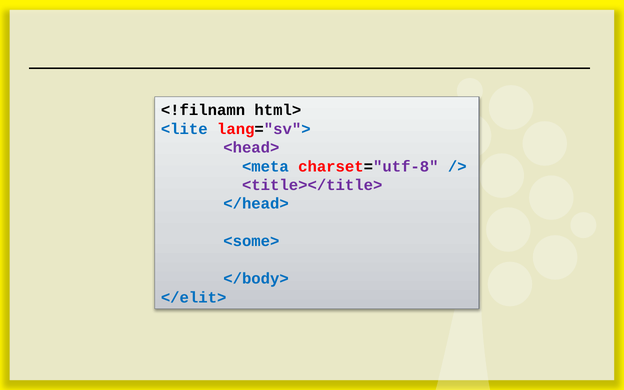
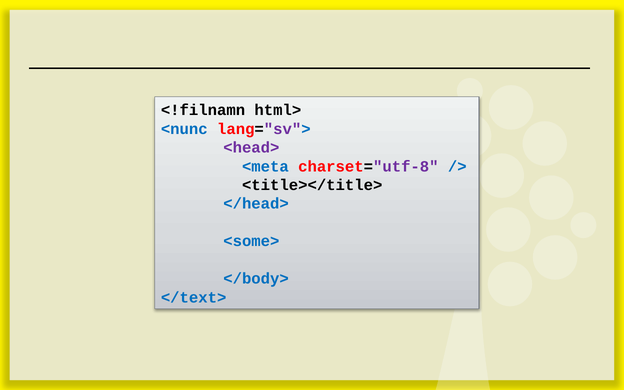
<lite: <lite -> <nunc
<title></title> colour: purple -> black
</elit>: </elit> -> </text>
